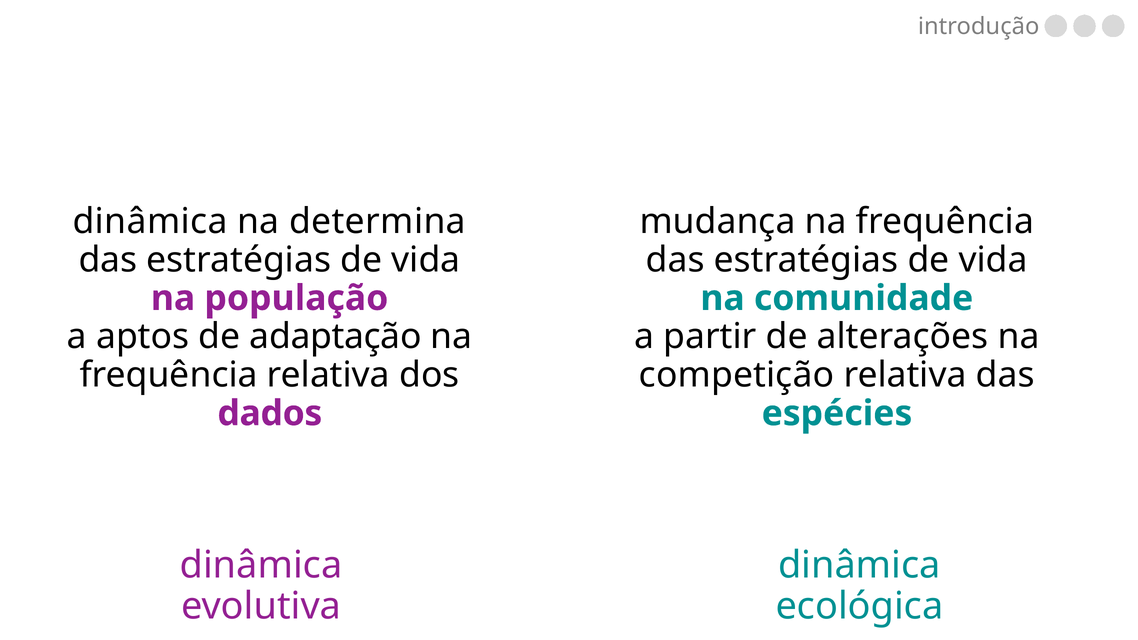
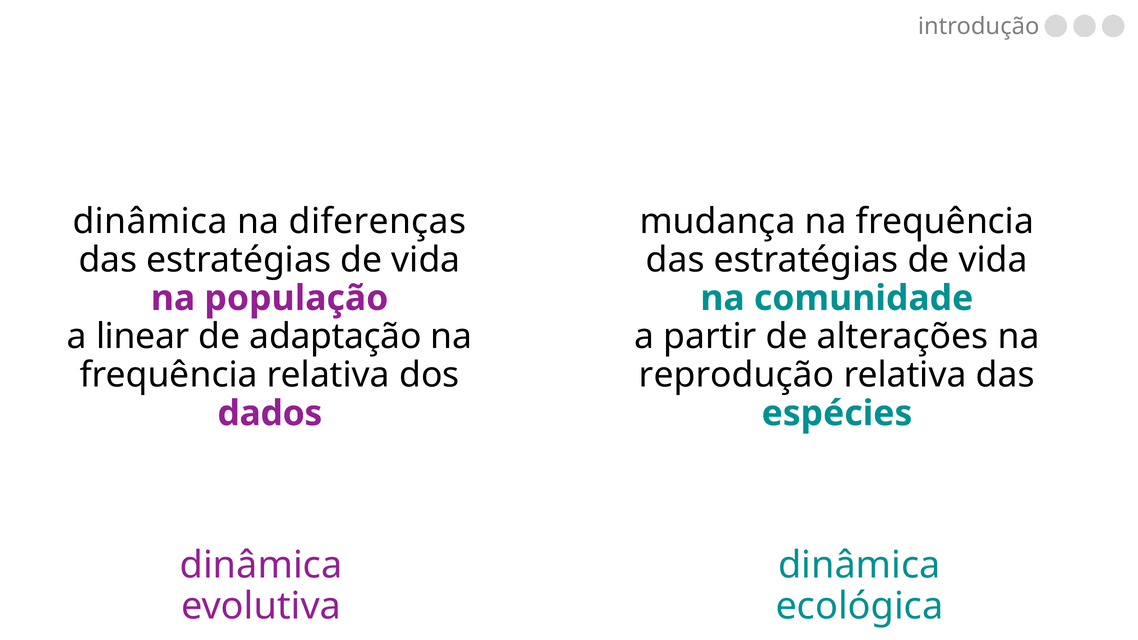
determina: determina -> diferenças
aptos: aptos -> linear
competição: competição -> reprodução
